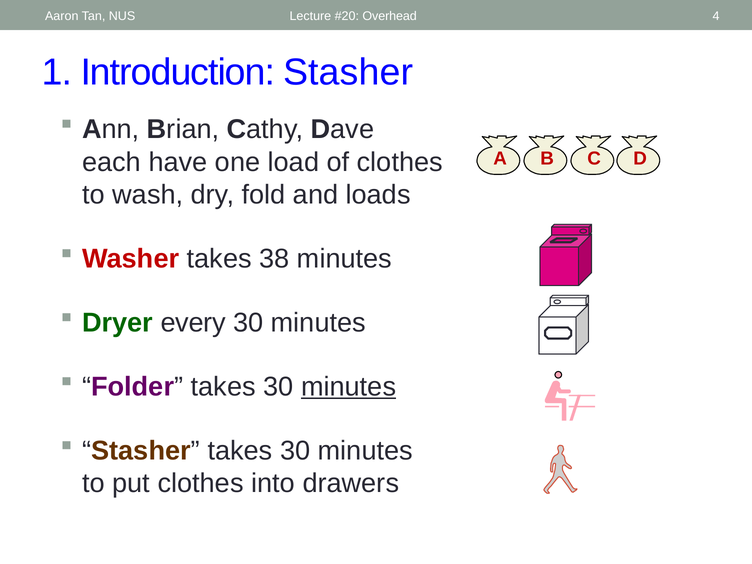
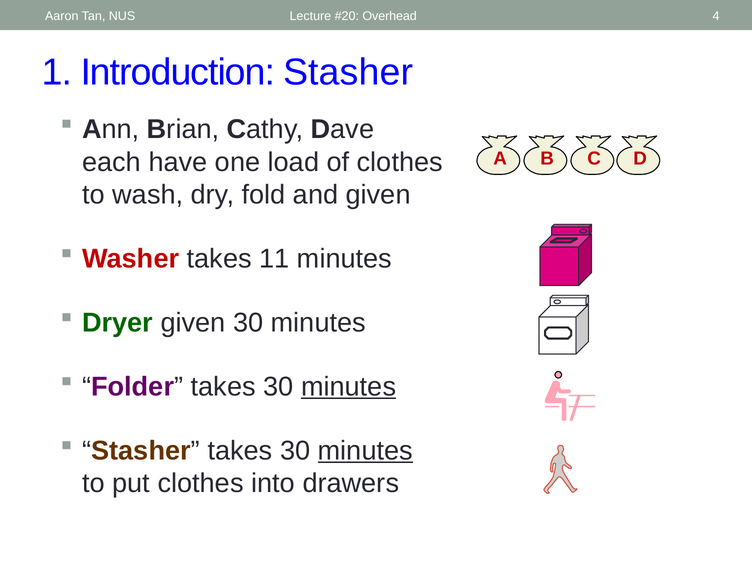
and loads: loads -> given
38: 38 -> 11
Dryer every: every -> given
minutes at (365, 451) underline: none -> present
